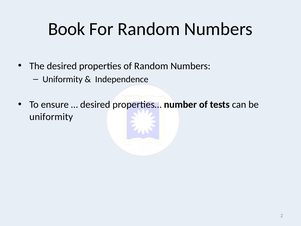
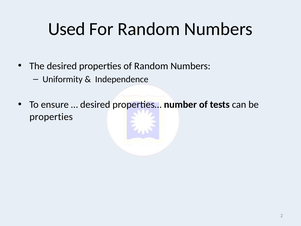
Book: Book -> Used
uniformity at (51, 117): uniformity -> properties
